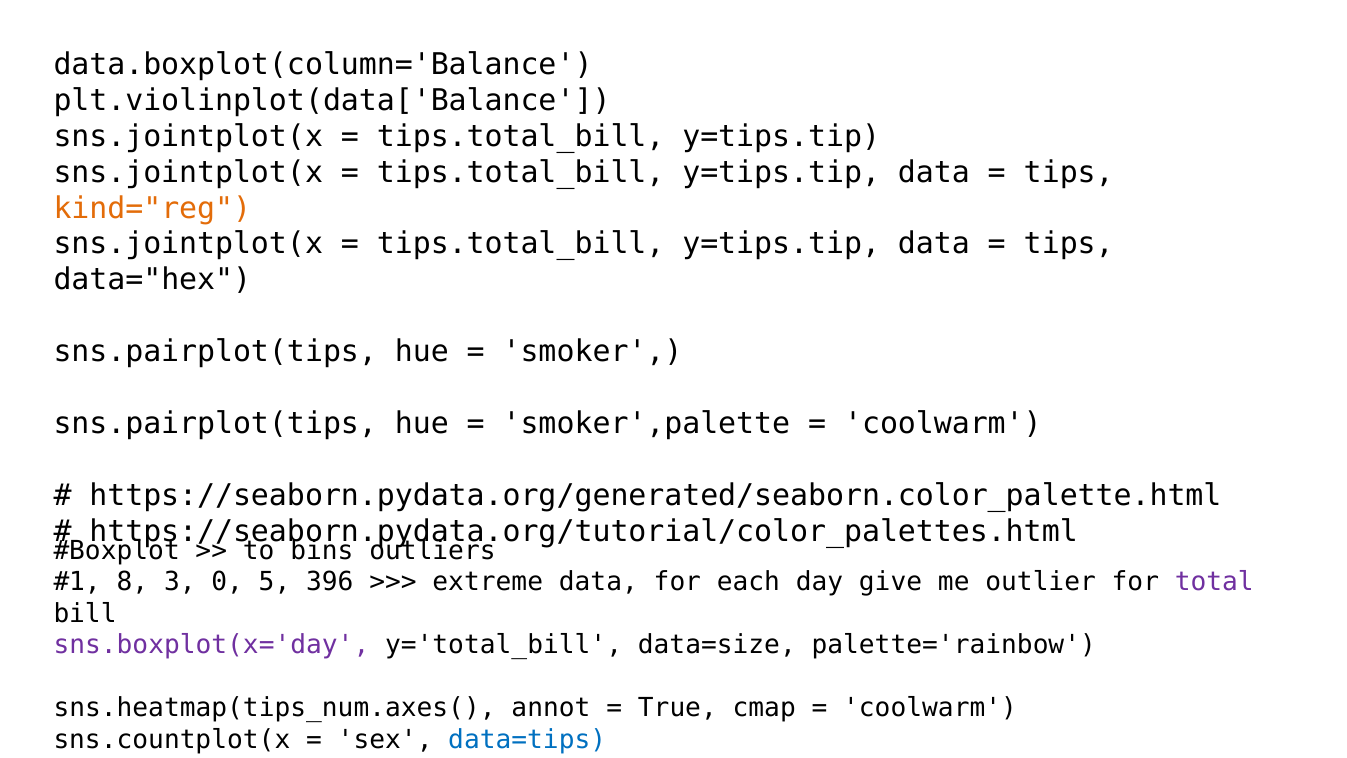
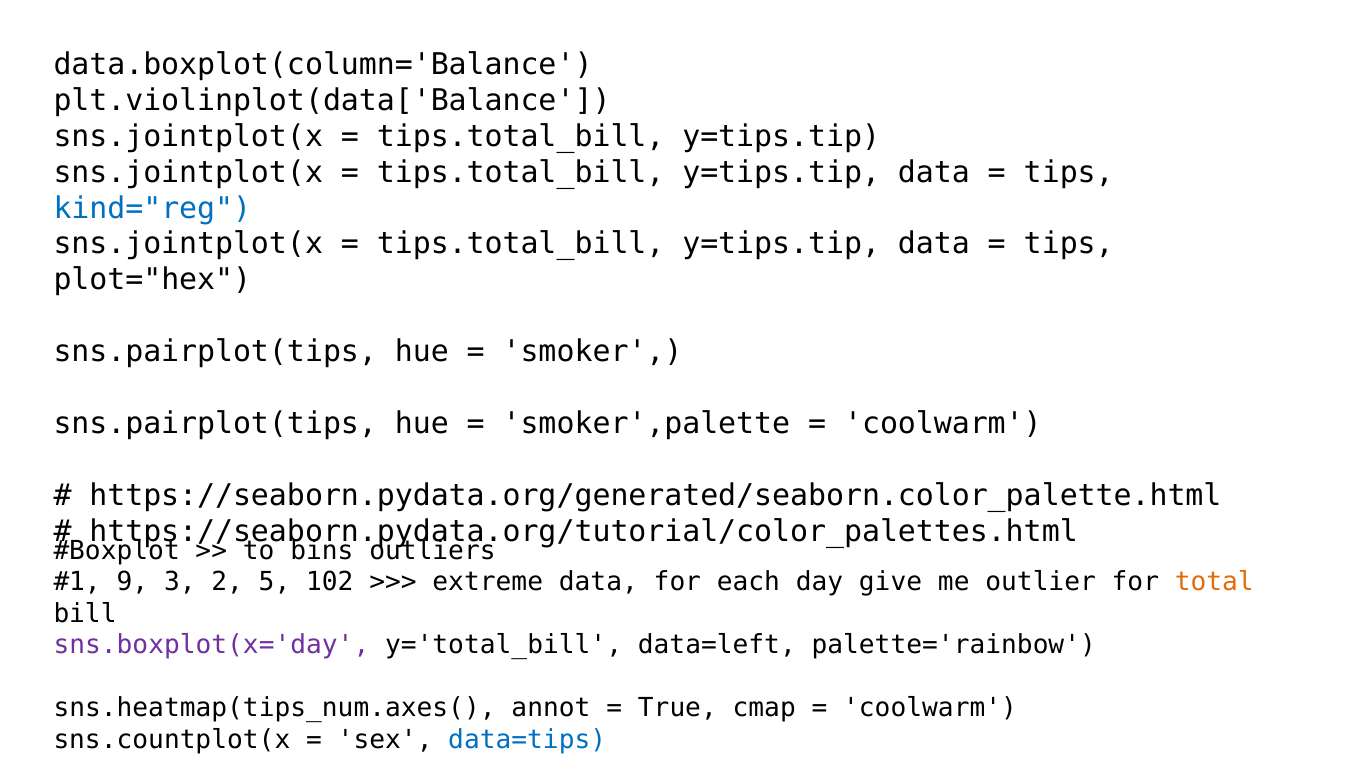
kind="reg colour: orange -> blue
data="hex: data="hex -> plot="hex
8: 8 -> 9
0: 0 -> 2
396: 396 -> 102
total colour: purple -> orange
data=size: data=size -> data=left
